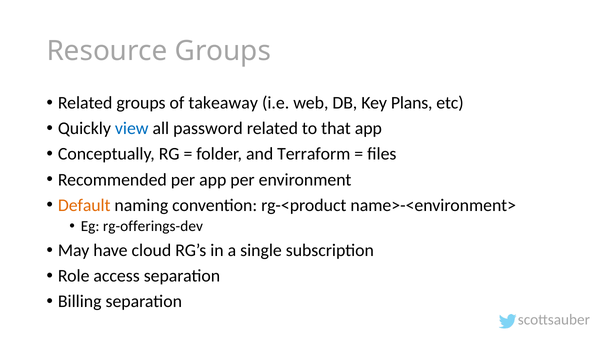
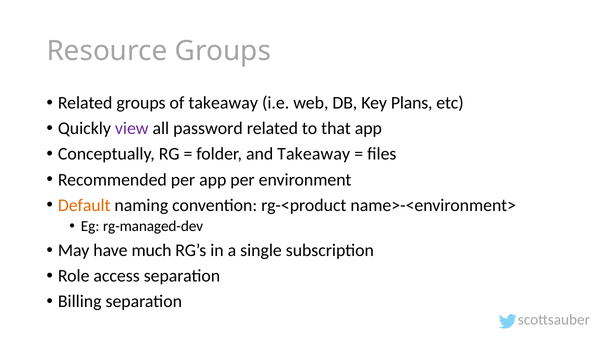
view colour: blue -> purple
and Terraform: Terraform -> Takeaway
rg-offerings-dev: rg-offerings-dev -> rg-managed-dev
cloud: cloud -> much
